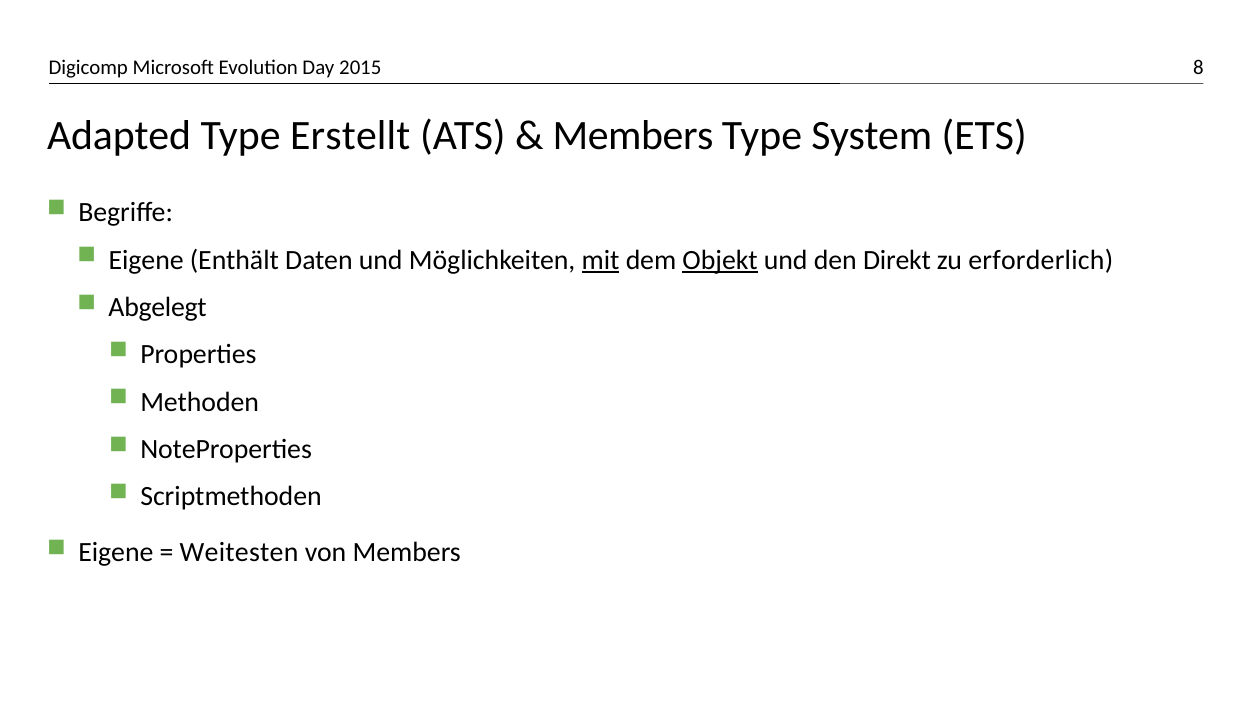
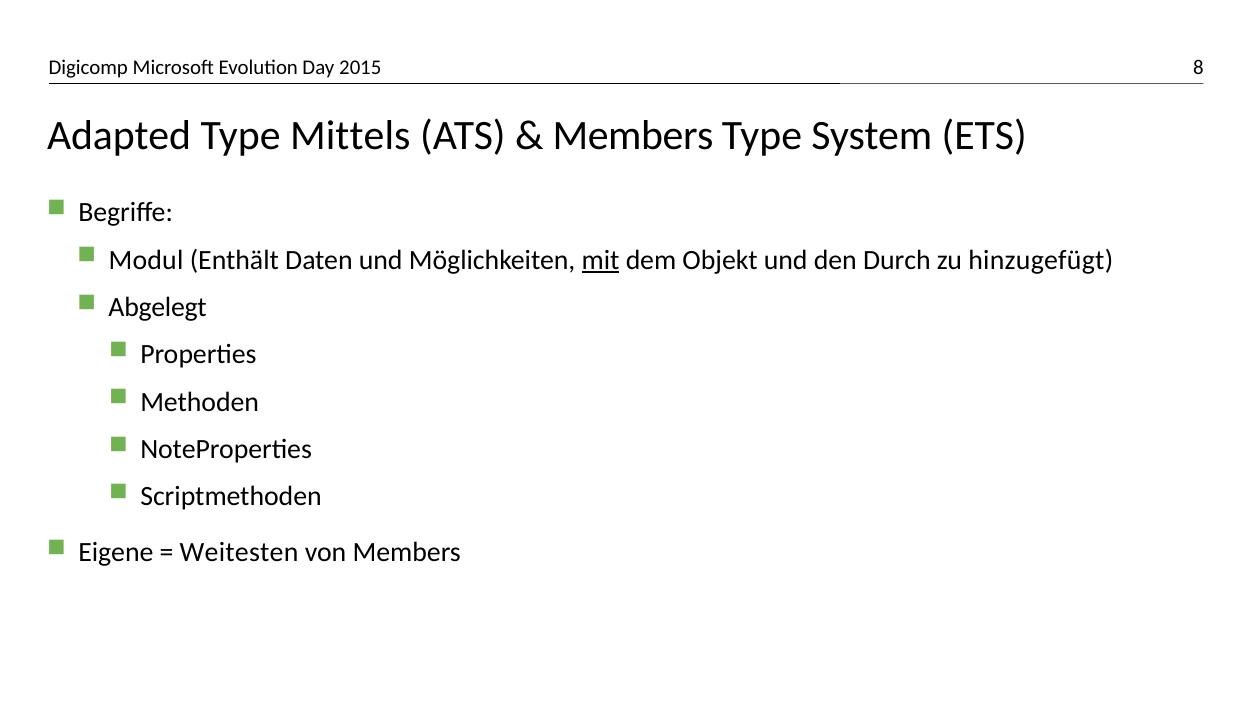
Erstellt: Erstellt -> Mittels
Eigene at (146, 260): Eigene -> Modul
Objekt underline: present -> none
Direkt: Direkt -> Durch
erforderlich: erforderlich -> hinzugefügt
